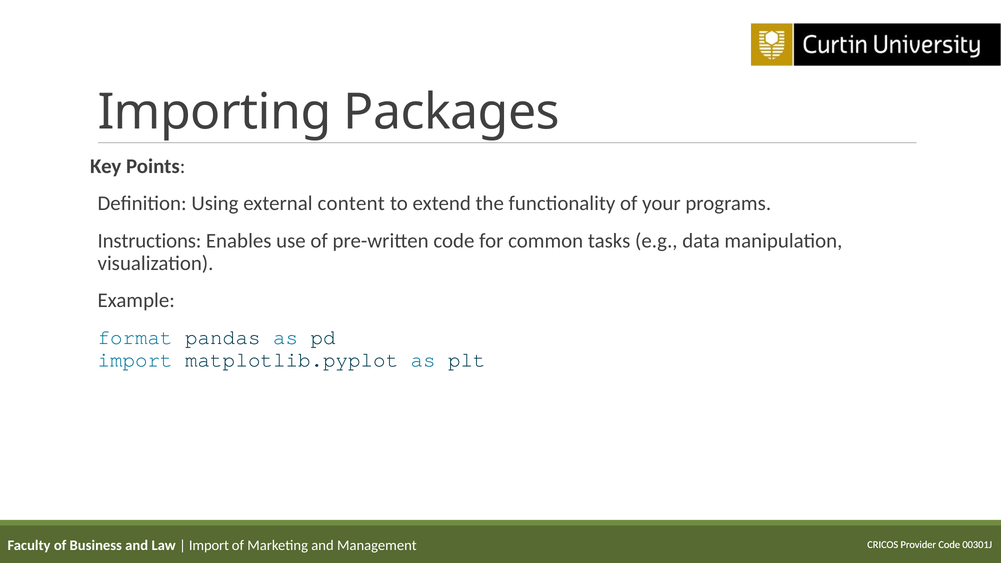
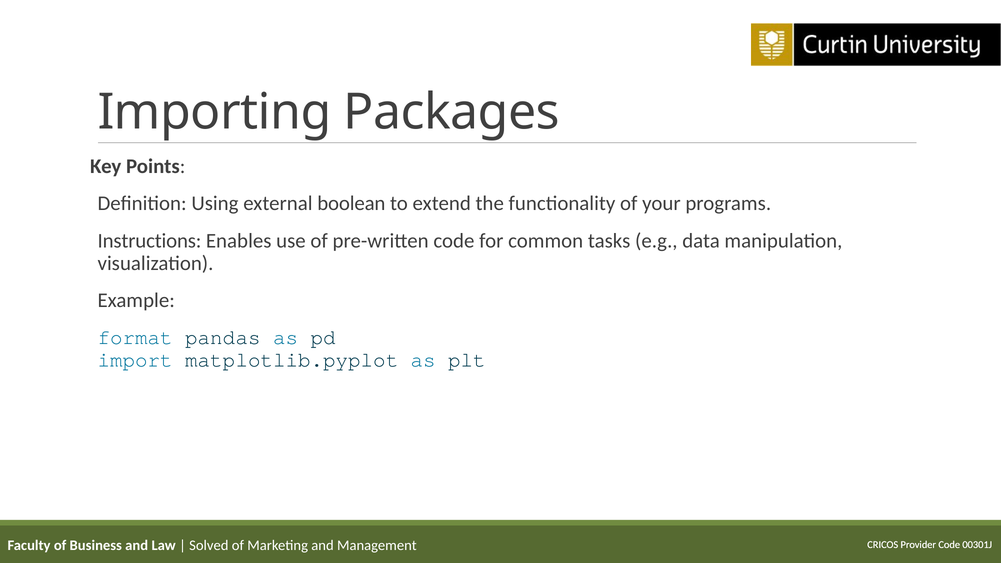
content: content -> boolean
Import at (209, 545): Import -> Solved
